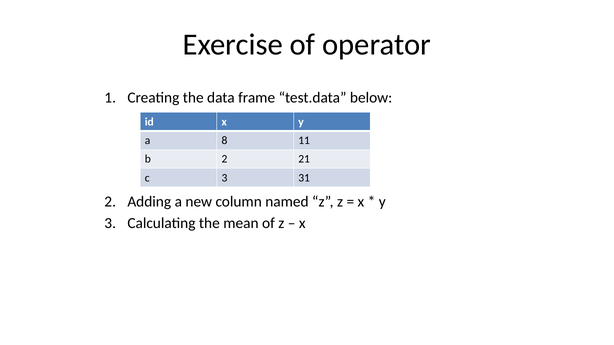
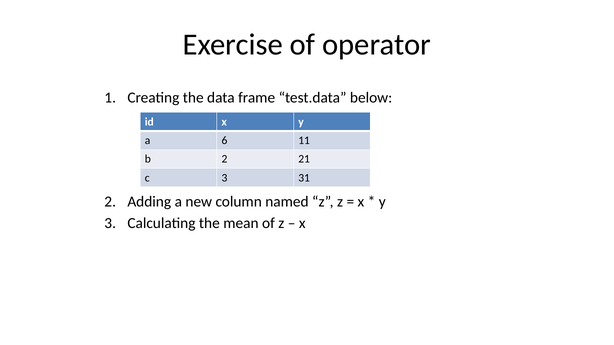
8: 8 -> 6
